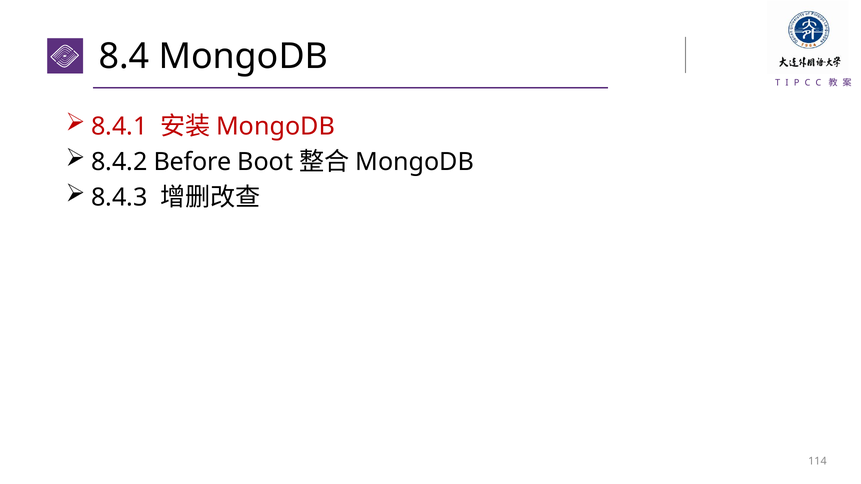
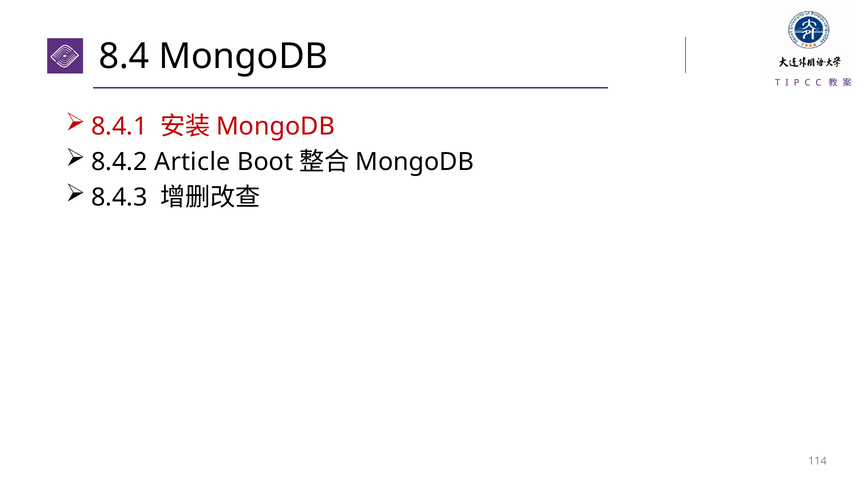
Before: Before -> Article
